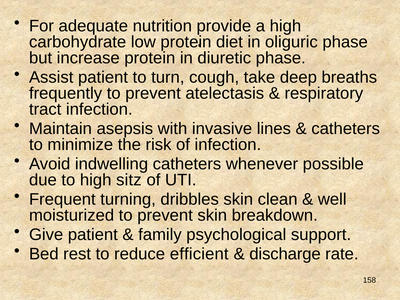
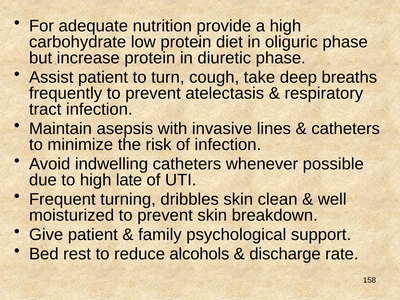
sitz: sitz -> late
efficient: efficient -> alcohols
